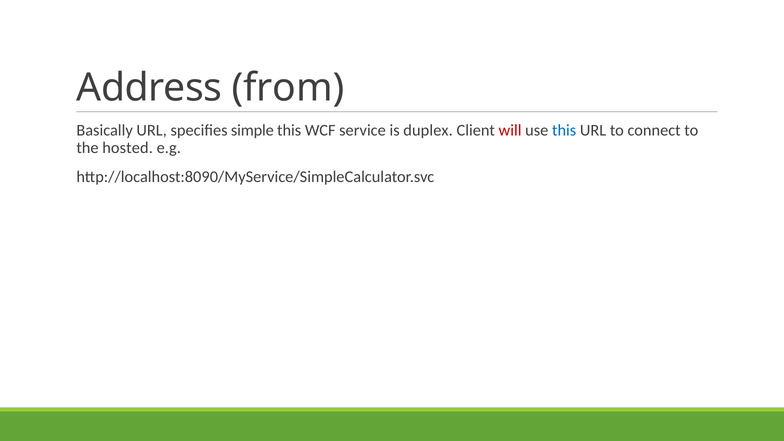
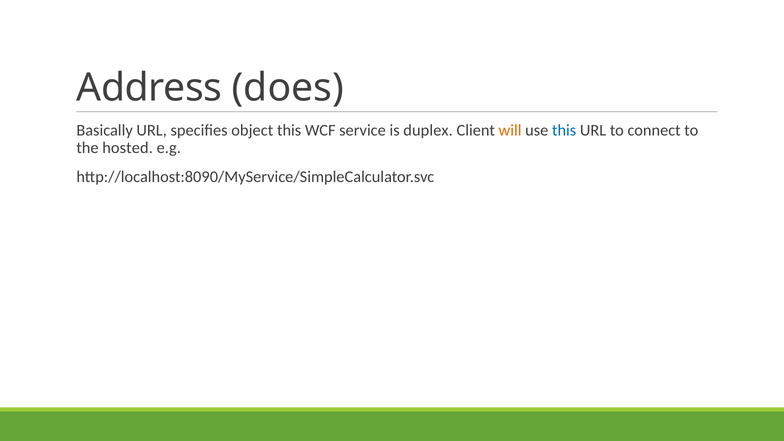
from: from -> does
simple: simple -> object
will colour: red -> orange
